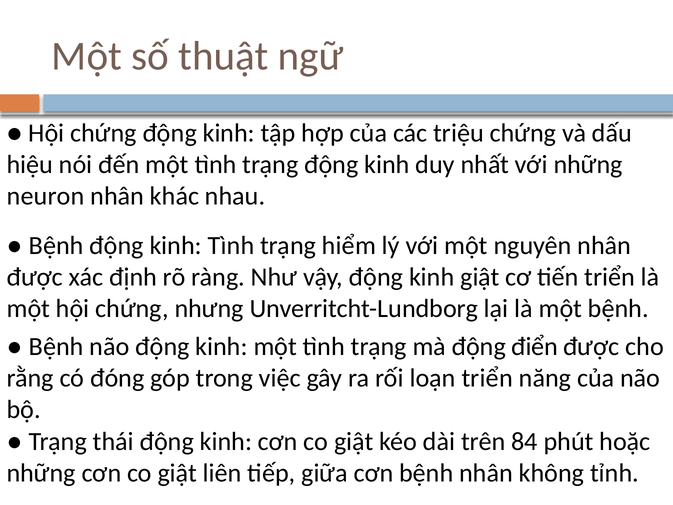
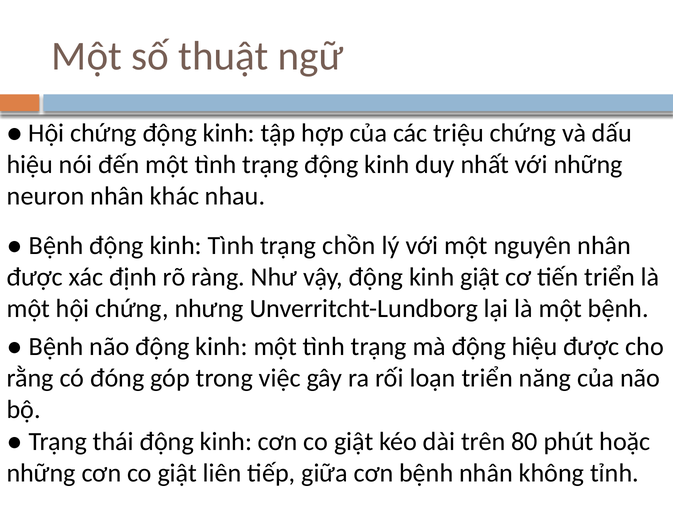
hiểm: hiểm -> chồn
động điển: điển -> hiệu
84: 84 -> 80
